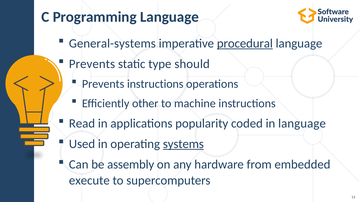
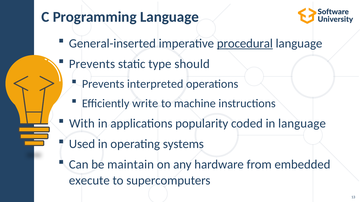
General-systems: General-systems -> General-inserted
Prevents instructions: instructions -> interpreted
other: other -> write
Read: Read -> With
systems underline: present -> none
assembly: assembly -> maintain
